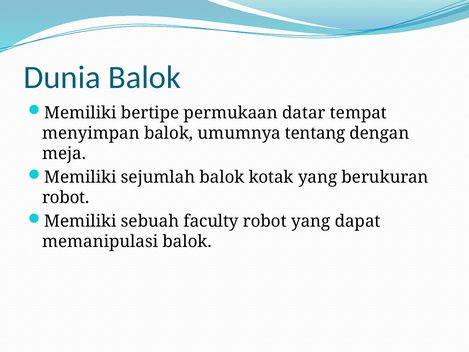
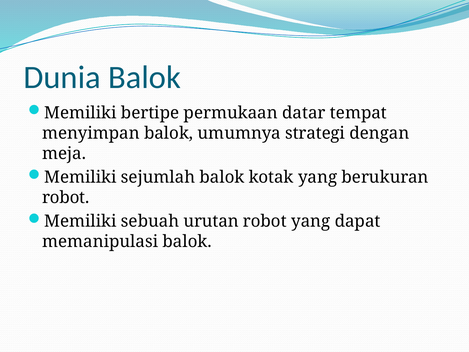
tentang: tentang -> strategi
faculty: faculty -> urutan
